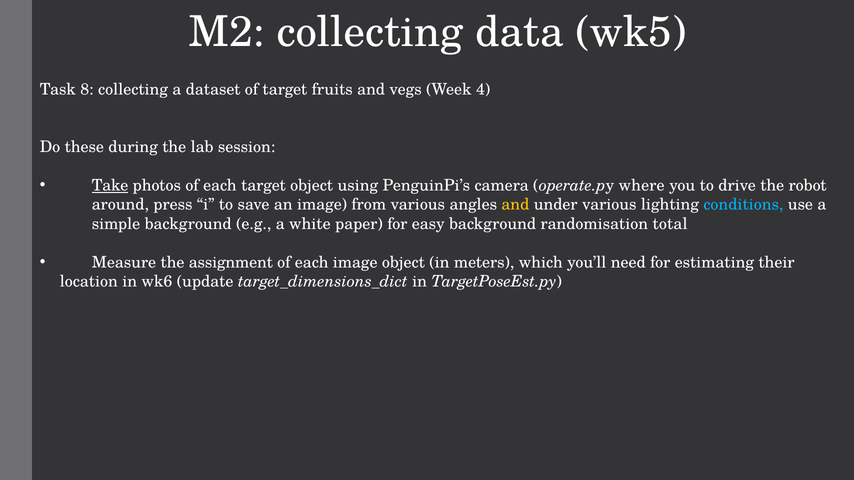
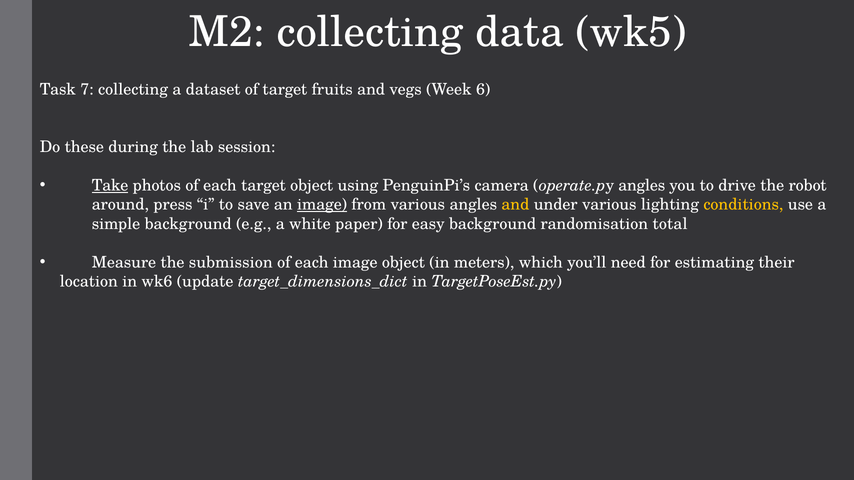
8: 8 -> 7
4: 4 -> 6
operate.py where: where -> angles
image at (322, 205) underline: none -> present
conditions colour: light blue -> yellow
assignment: assignment -> submission
